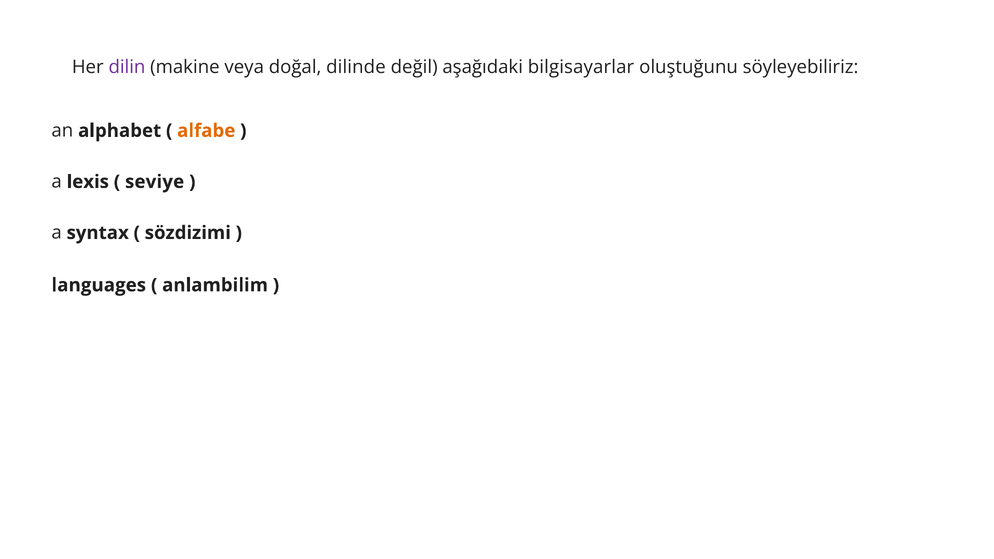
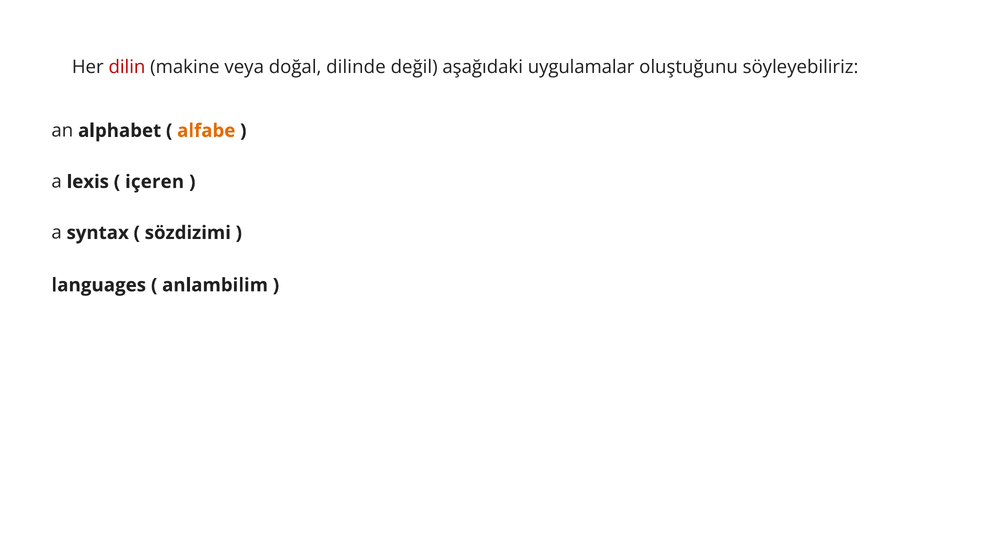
dilin colour: purple -> red
bilgisayarlar: bilgisayarlar -> uygulamalar
seviye: seviye -> içeren
